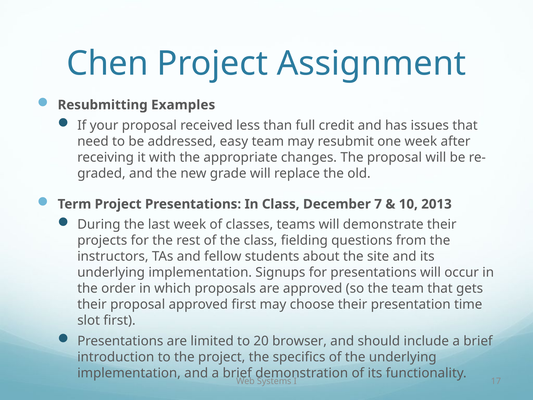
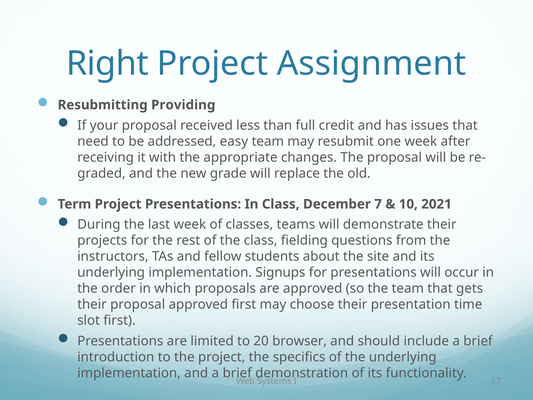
Chen: Chen -> Right
Examples: Examples -> Providing
2013: 2013 -> 2021
